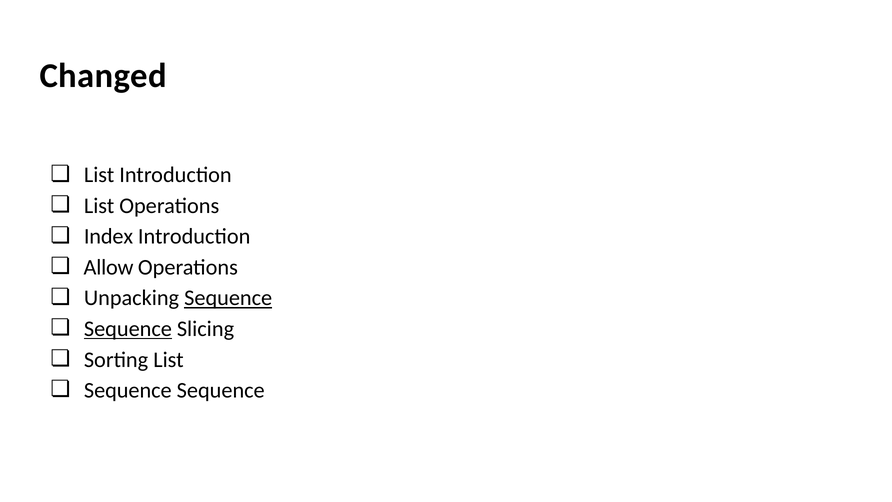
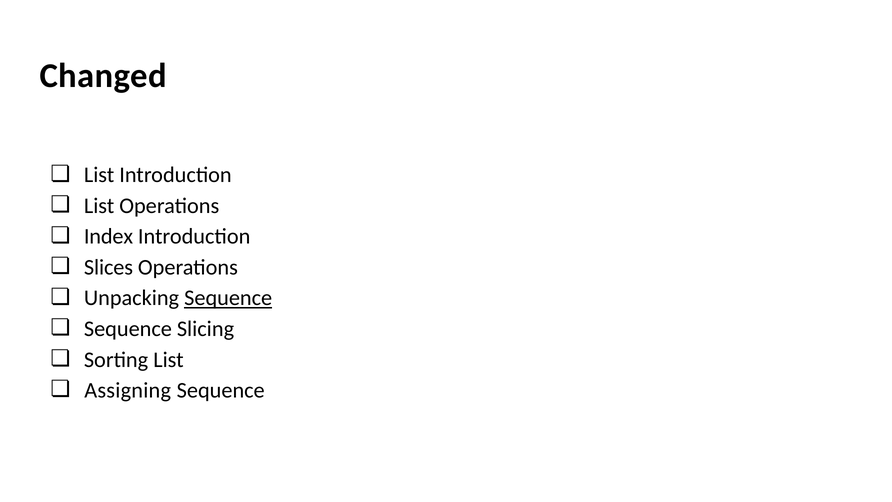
Allow: Allow -> Slices
Sequence at (128, 329) underline: present -> none
Sequence at (128, 390): Sequence -> Assigning
